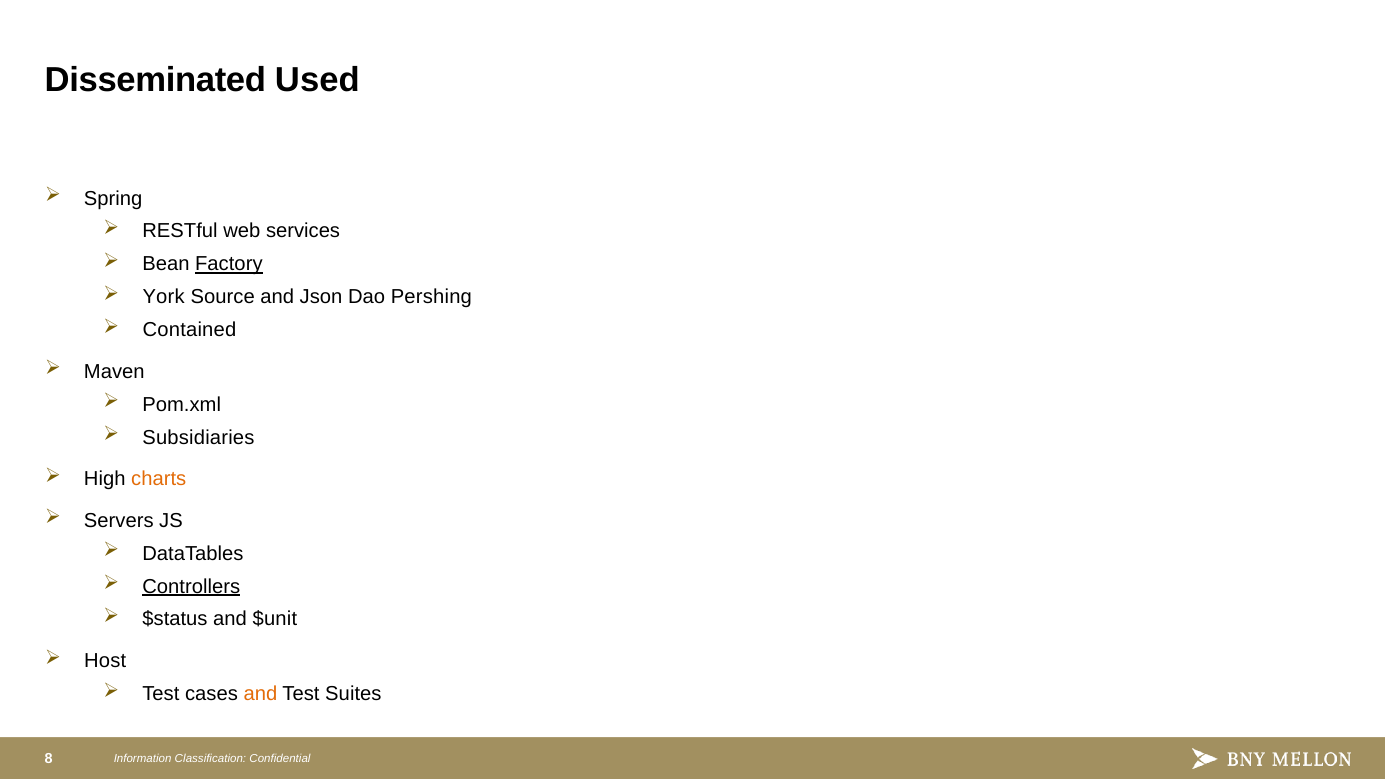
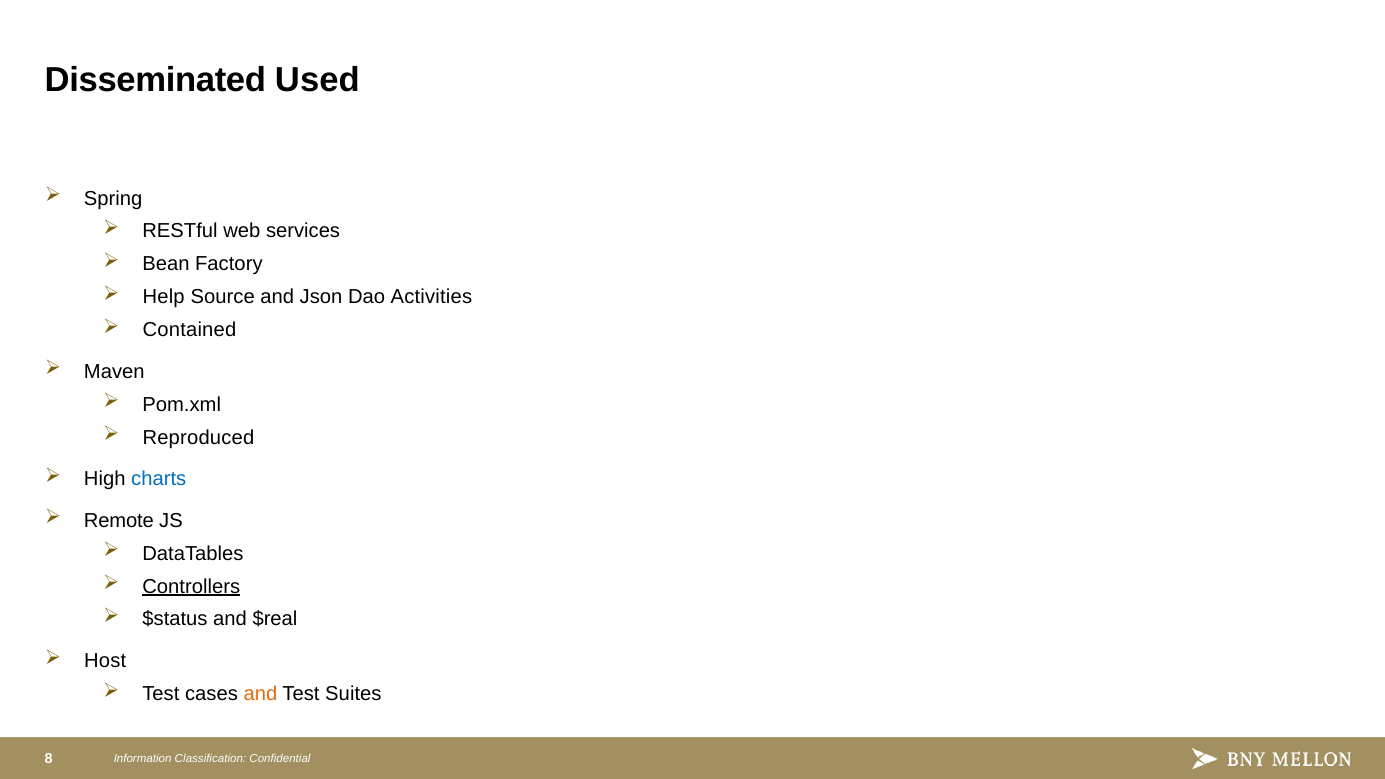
Factory underline: present -> none
York: York -> Help
Pershing: Pershing -> Activities
Subsidiaries: Subsidiaries -> Reproduced
charts colour: orange -> blue
Servers: Servers -> Remote
$unit: $unit -> $real
